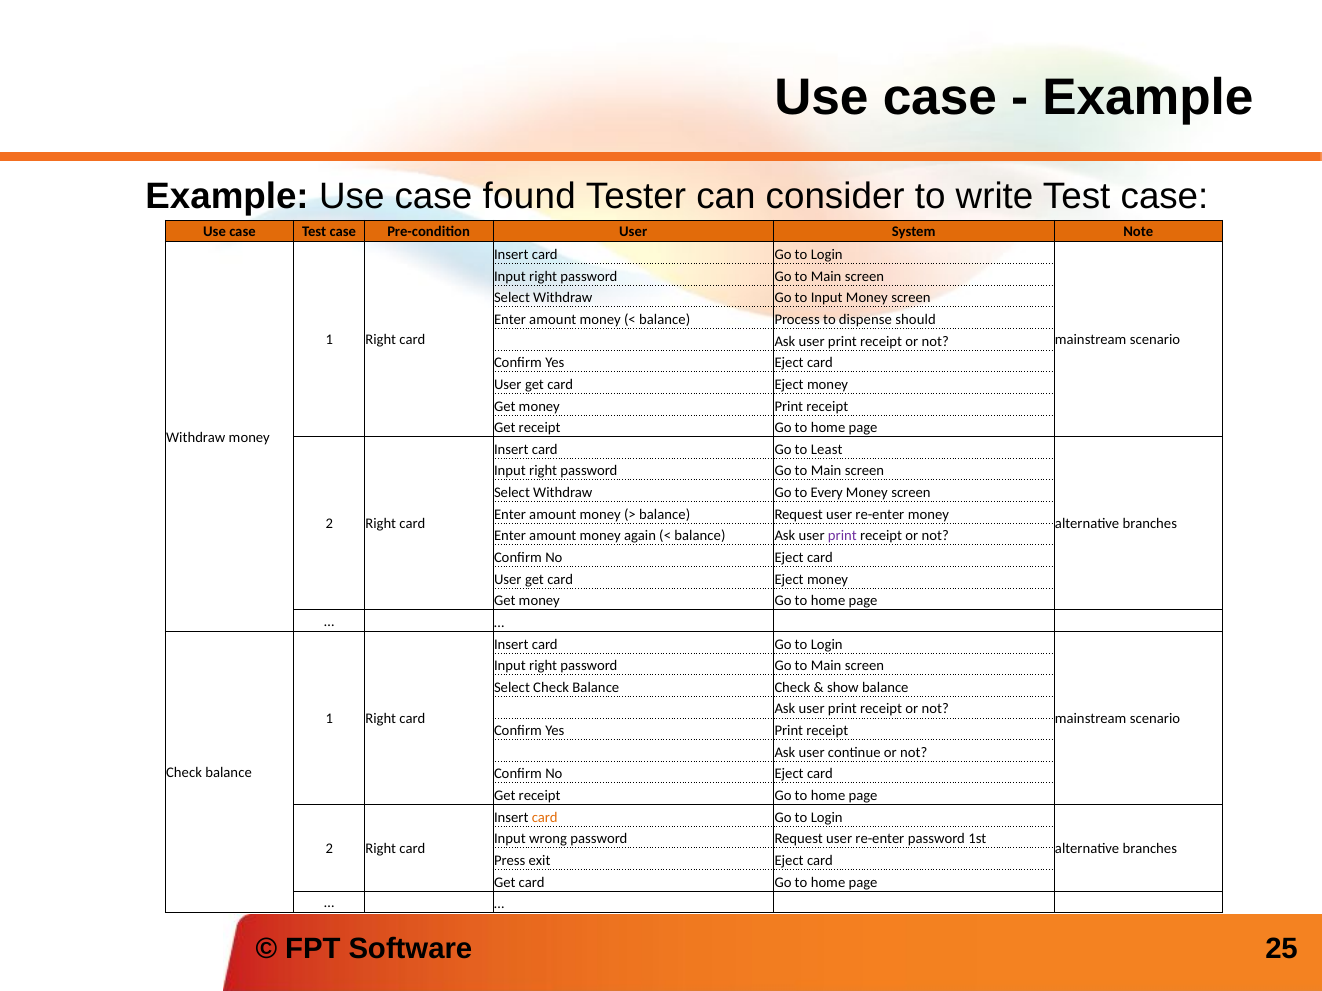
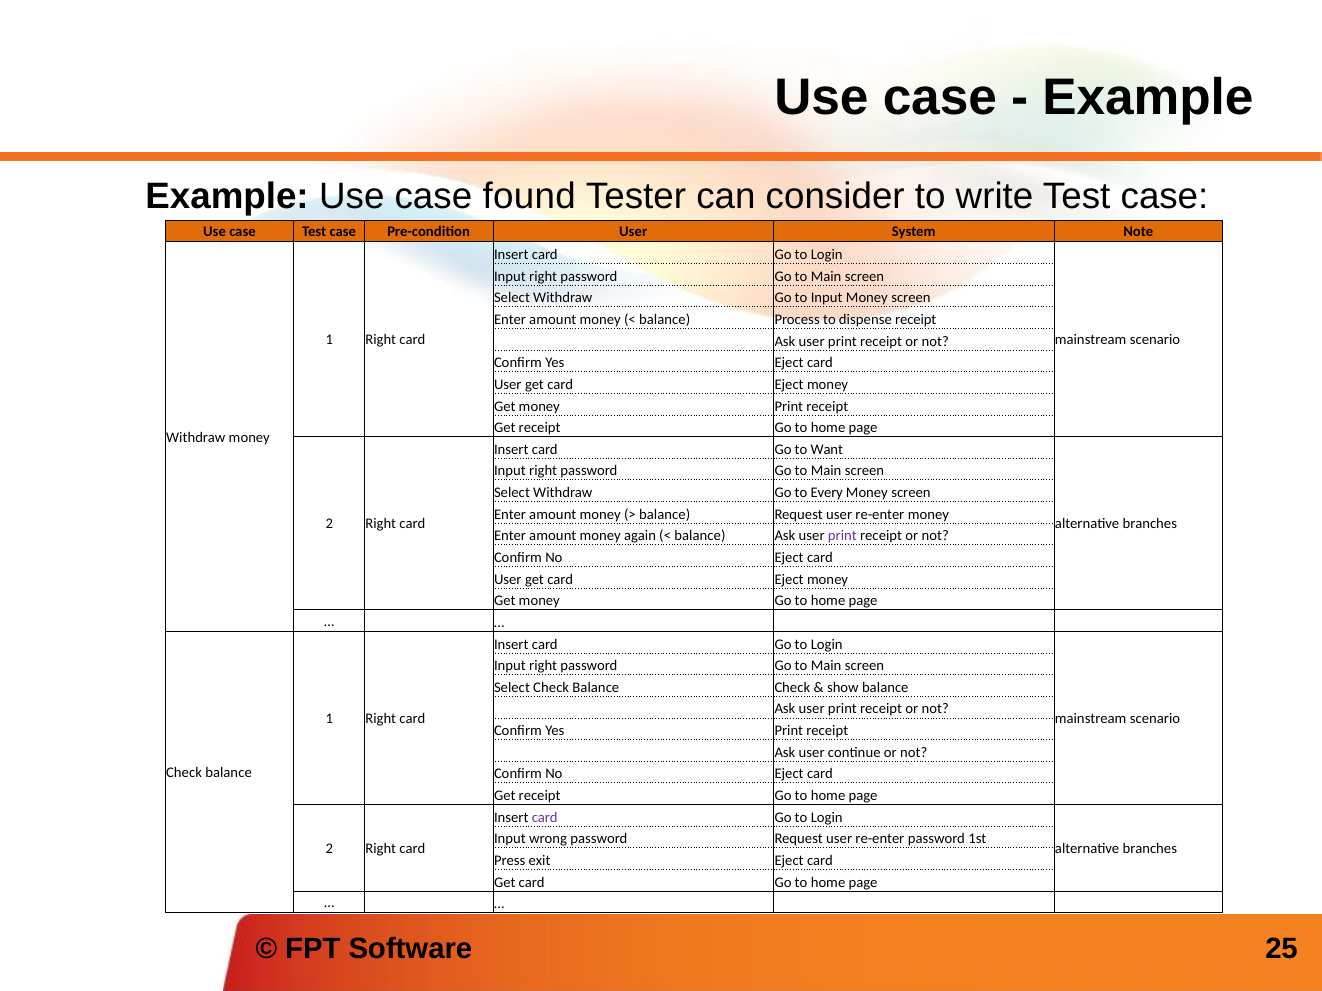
dispense should: should -> receipt
Least: Least -> Want
card at (545, 818) colour: orange -> purple
